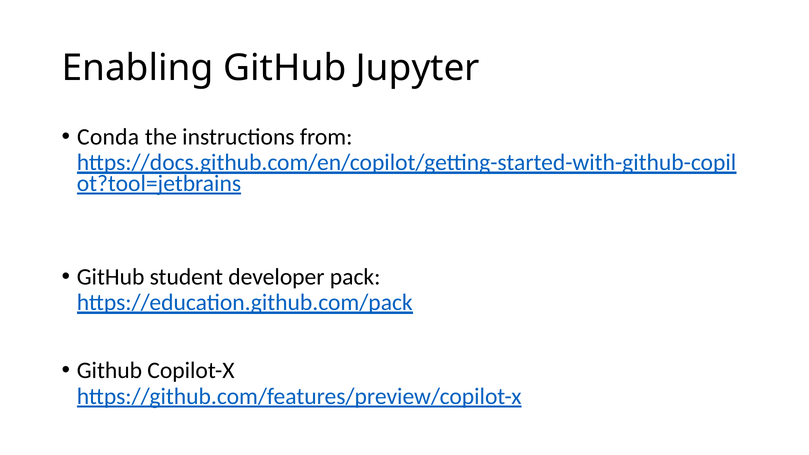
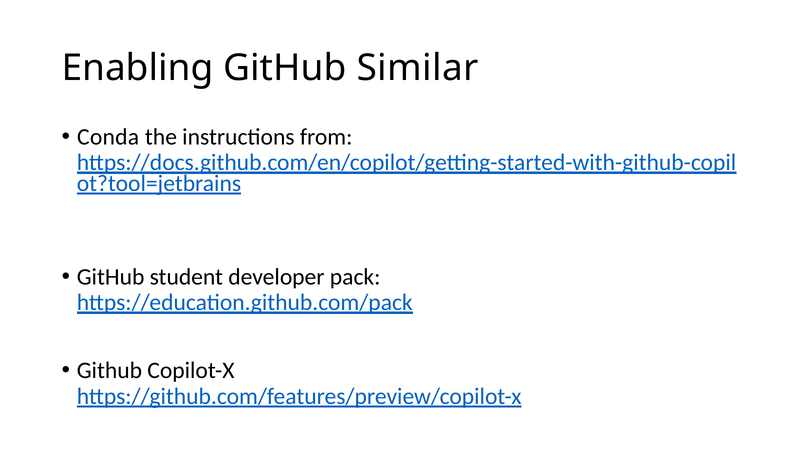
Jupyter: Jupyter -> Similar
